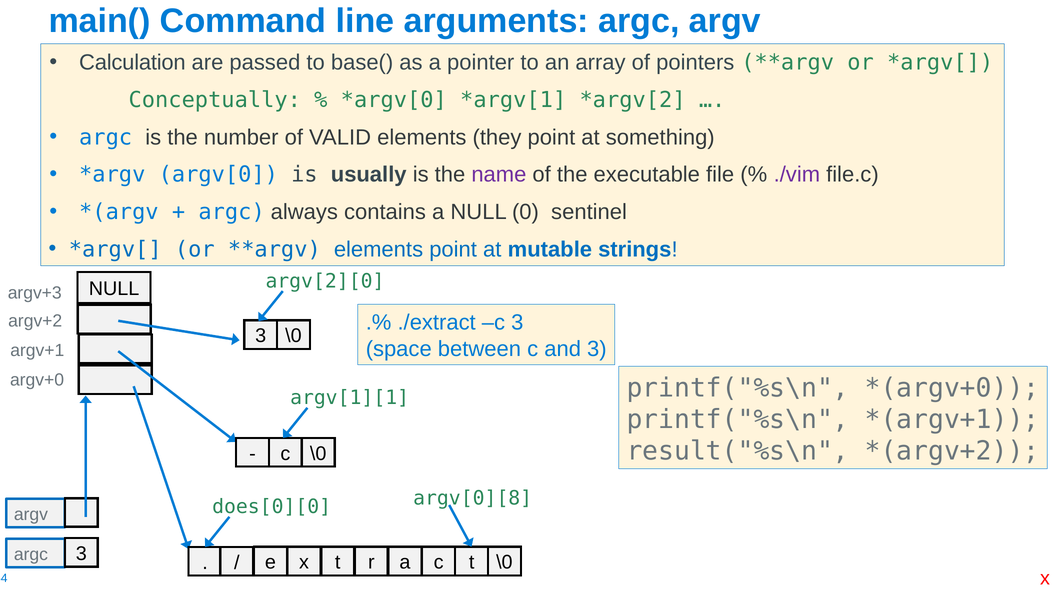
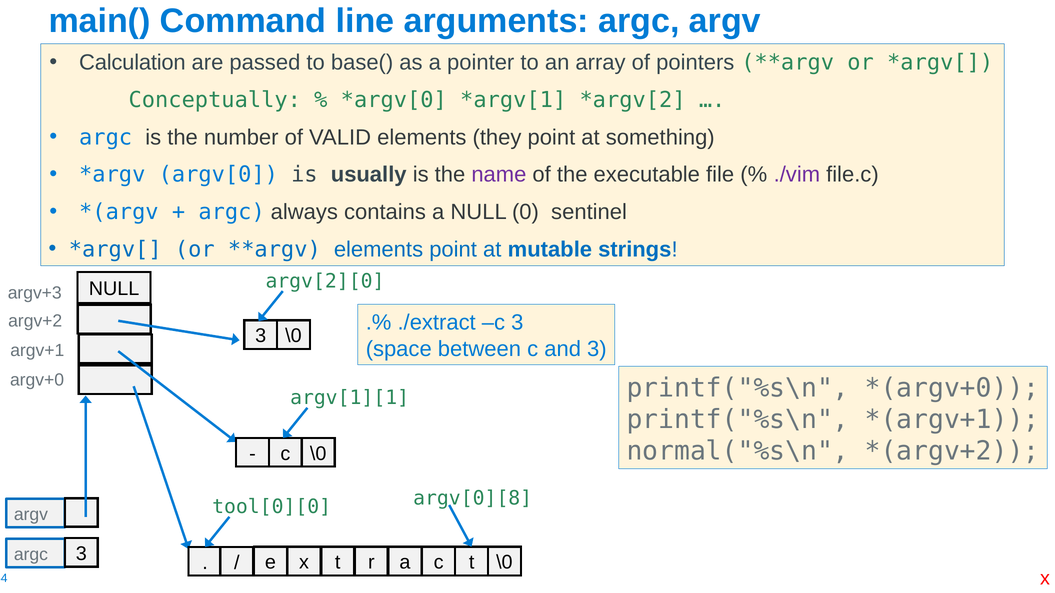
result("%s\n: result("%s\n -> normal("%s\n
does[0][0: does[0][0 -> tool[0][0
